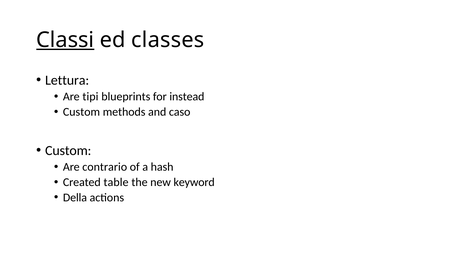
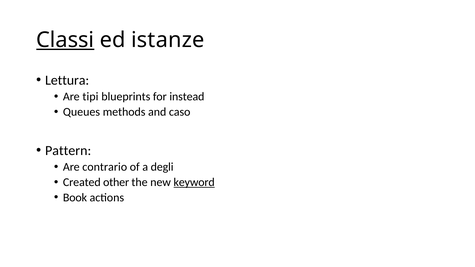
classes: classes -> istanze
Custom at (81, 112): Custom -> Queues
Custom at (68, 151): Custom -> Pattern
hash: hash -> degli
table: table -> other
keyword underline: none -> present
Della: Della -> Book
